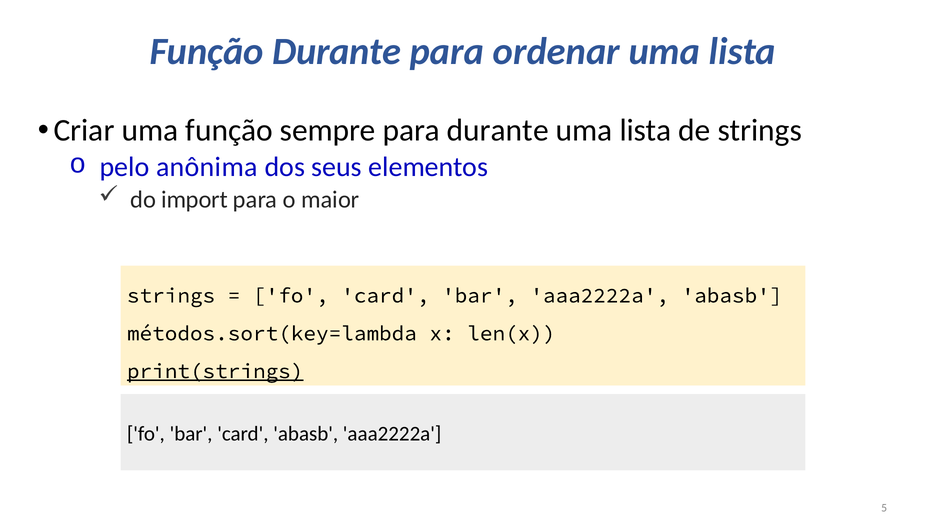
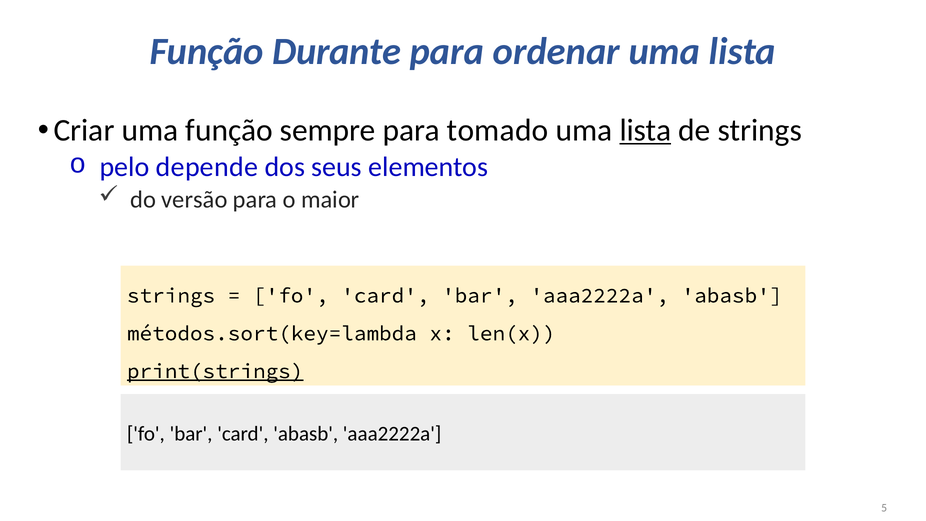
para durante: durante -> tomado
lista at (645, 130) underline: none -> present
anônima: anônima -> depende
import: import -> versão
